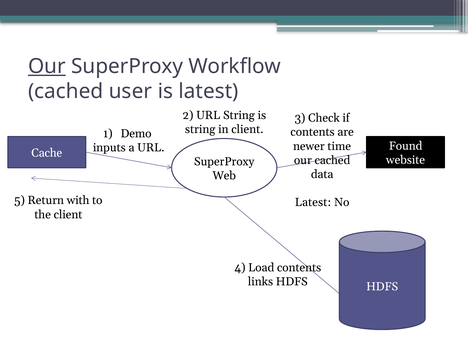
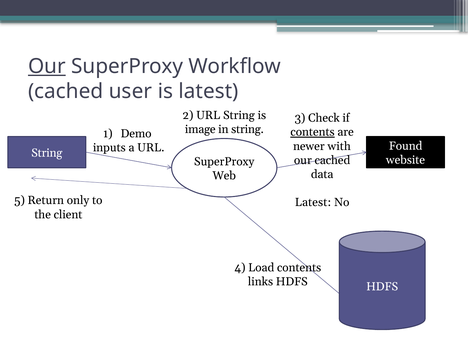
string at (200, 129): string -> image
in client: client -> string
contents at (313, 132) underline: none -> present
time: time -> with
Cache at (47, 153): Cache -> String
with: with -> only
